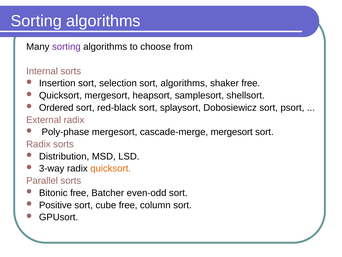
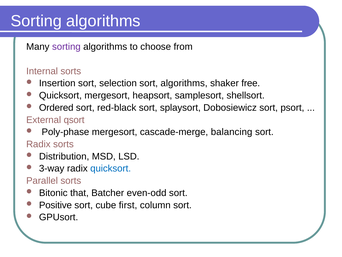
External radix: radix -> qsort
cascade-merge mergesort: mergesort -> balancing
quicksort at (111, 168) colour: orange -> blue
Bitonic free: free -> that
cube free: free -> first
